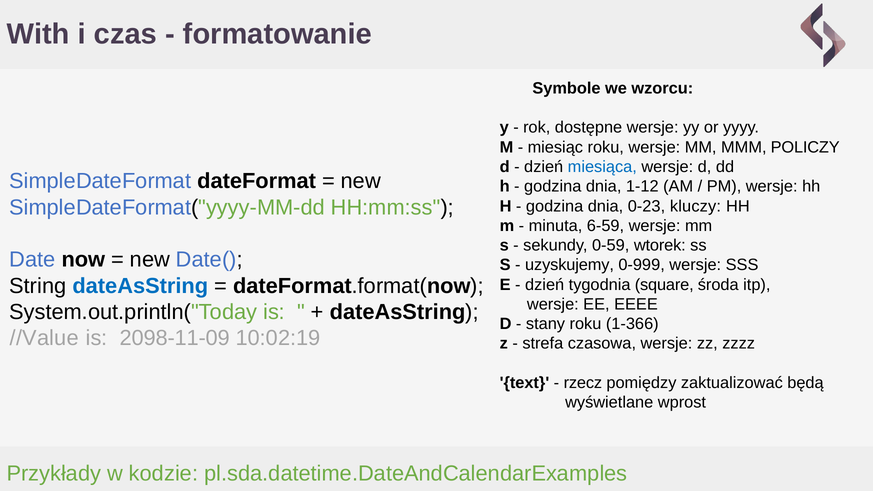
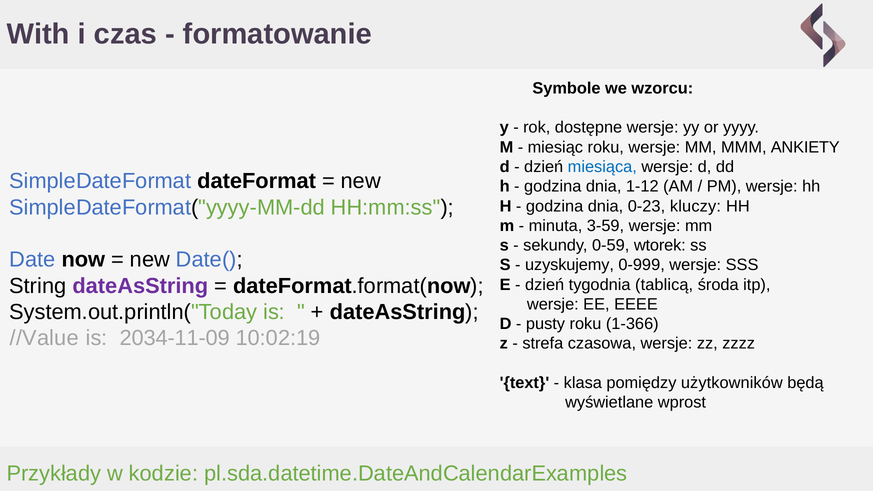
POLICZY: POLICZY -> ANKIETY
6-59: 6-59 -> 3-59
dateAsString at (140, 286) colour: blue -> purple
square: square -> tablicą
stany: stany -> pusty
2098-11-09: 2098-11-09 -> 2034-11-09
rzecz: rzecz -> klasa
zaktualizować: zaktualizować -> użytkowników
